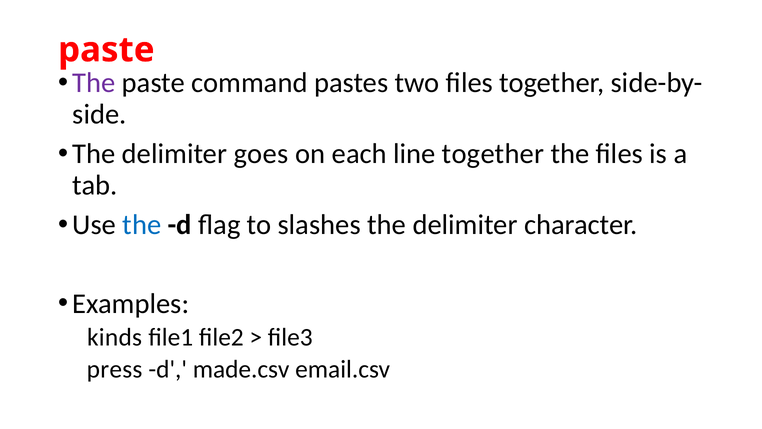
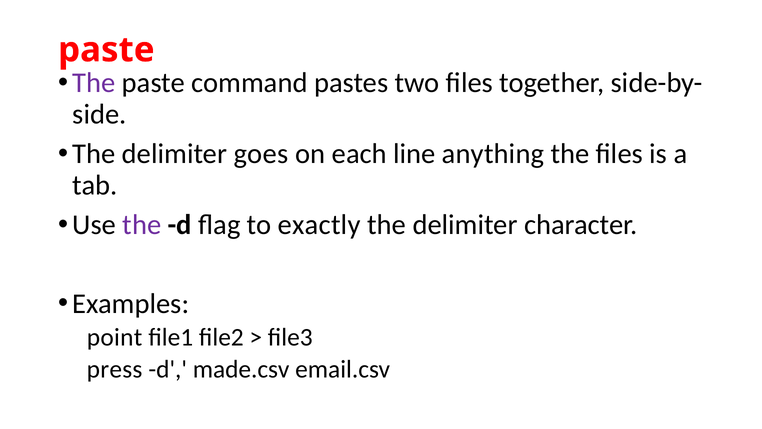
line together: together -> anything
the at (142, 225) colour: blue -> purple
slashes: slashes -> exactly
kinds: kinds -> point
